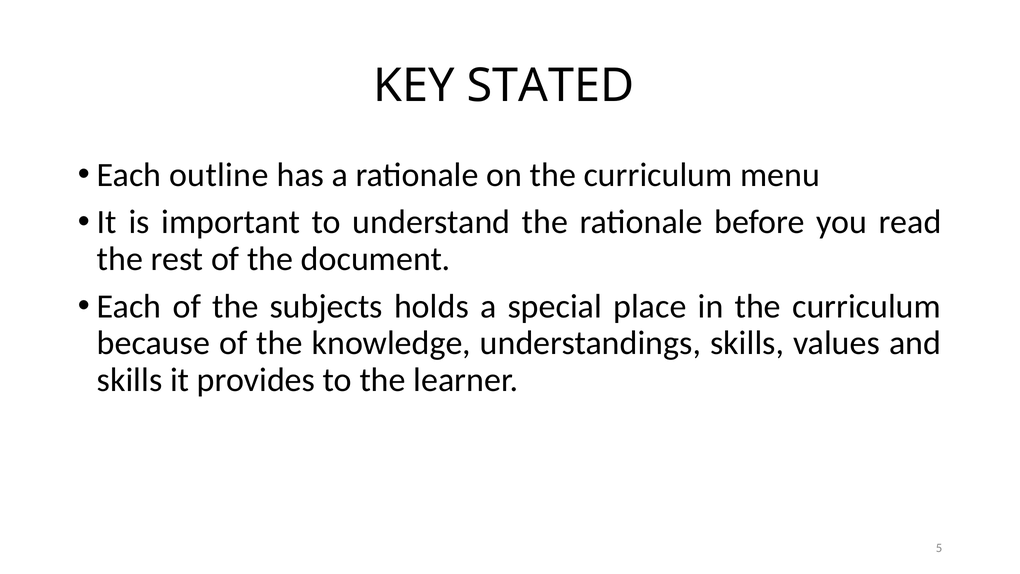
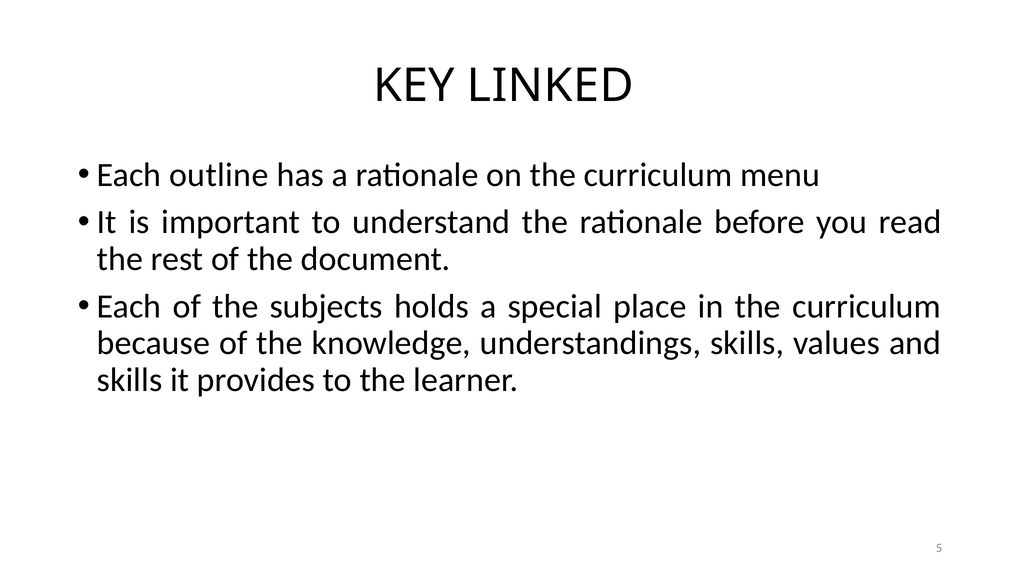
STATED: STATED -> LINKED
